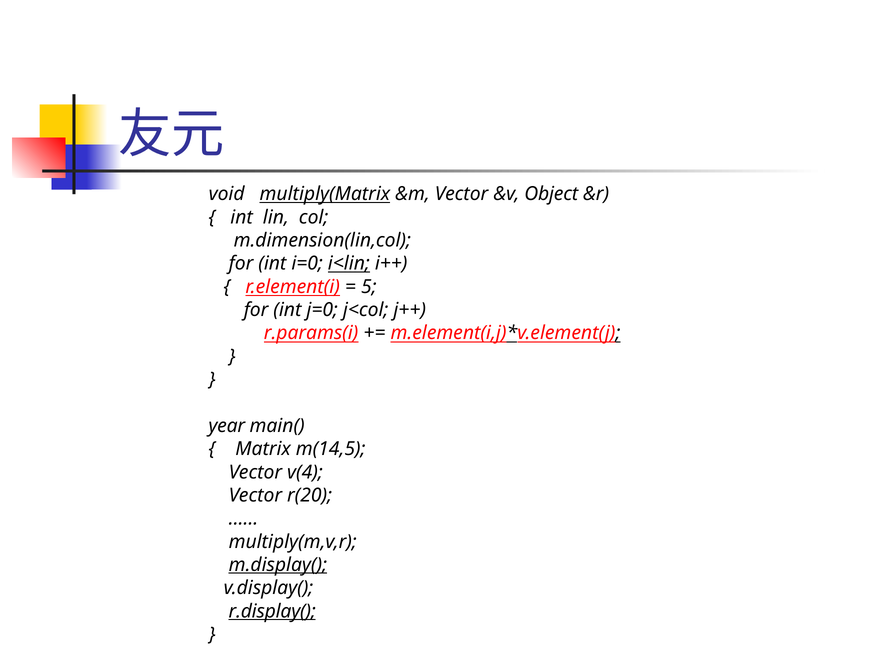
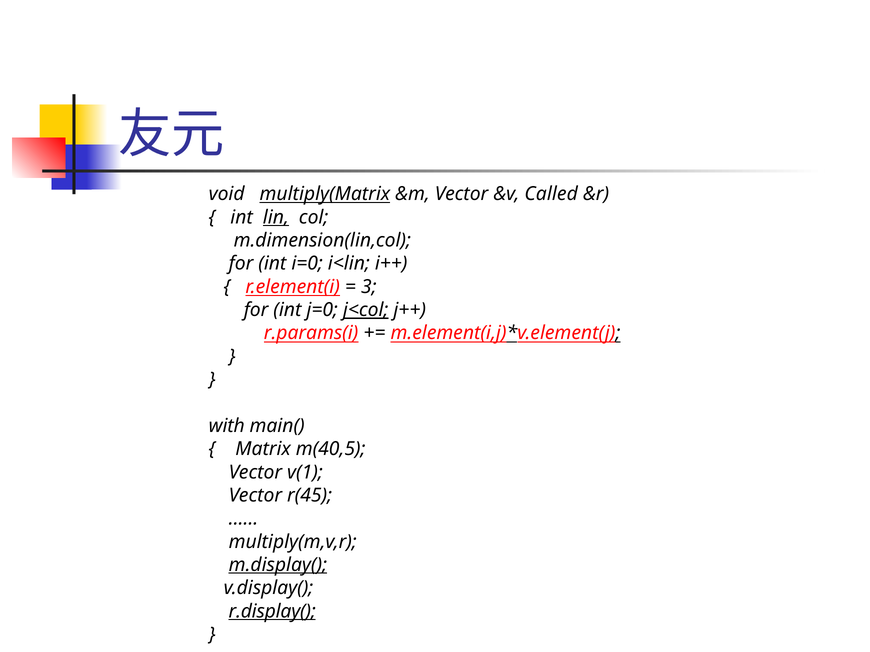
Object: Object -> Called
lin underline: none -> present
i<lin underline: present -> none
5: 5 -> 3
j<col underline: none -> present
year: year -> with
m(14,5: m(14,5 -> m(40,5
v(4: v(4 -> v(1
r(20: r(20 -> r(45
